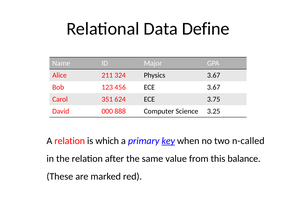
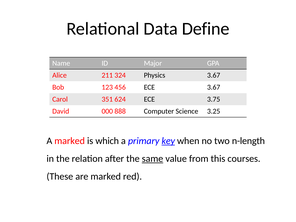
A relation: relation -> marked
n-called: n-called -> n-length
same underline: none -> present
balance: balance -> courses
